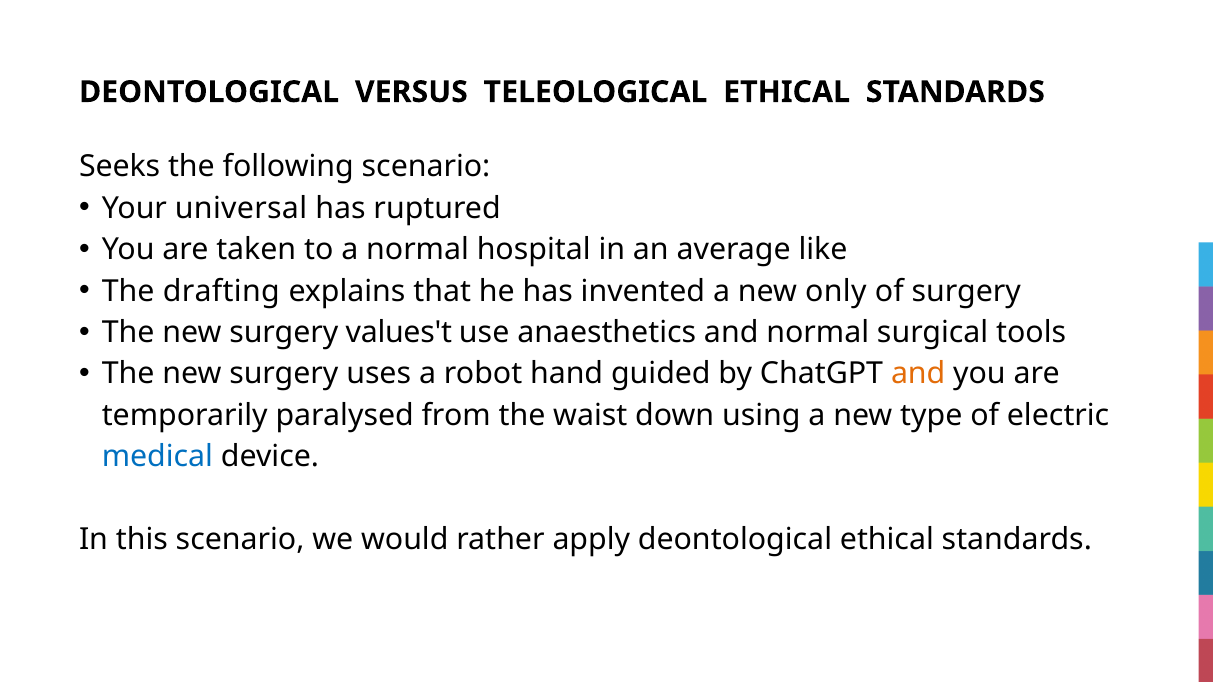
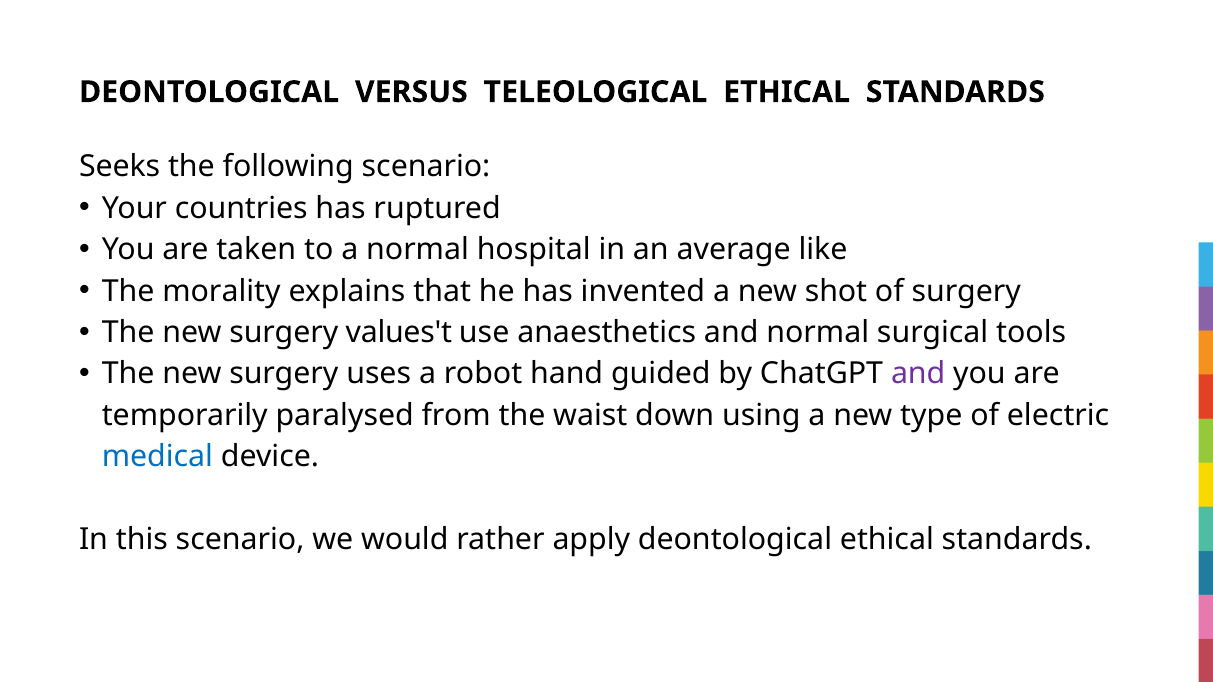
universal: universal -> countries
drafting: drafting -> morality
only: only -> shot
and at (918, 374) colour: orange -> purple
